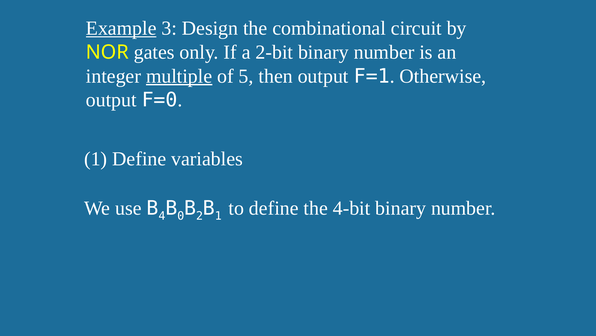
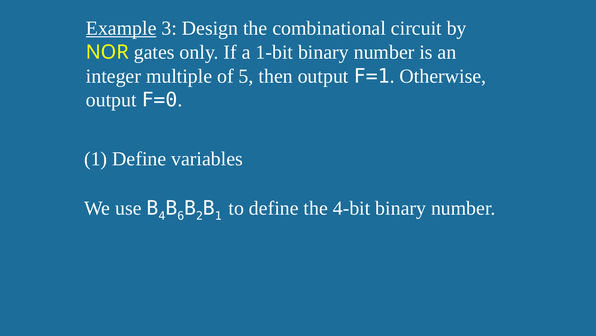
2-bit: 2-bit -> 1-bit
multiple underline: present -> none
0: 0 -> 6
